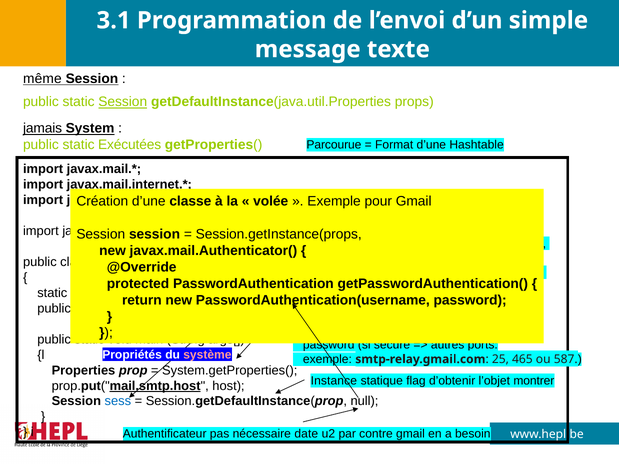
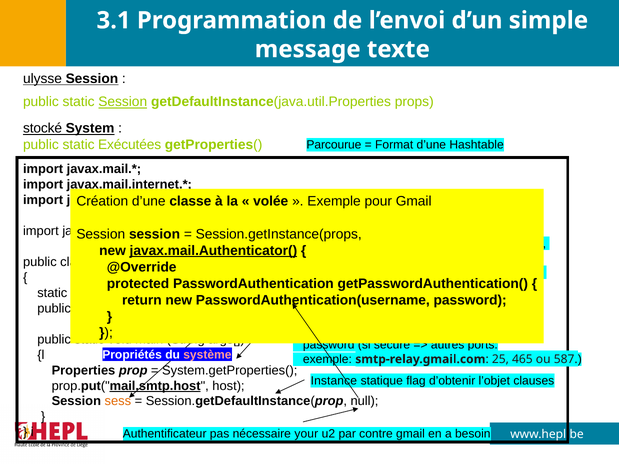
même: même -> ulysse
jamais: jamais -> stocké
javax.mail.Authenticator( underline: none -> present
montrer: montrer -> clauses
sess colour: blue -> orange
date: date -> your
